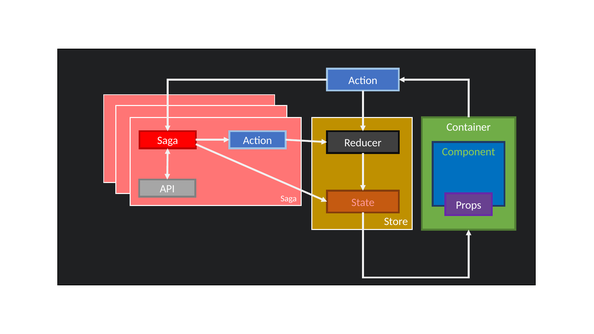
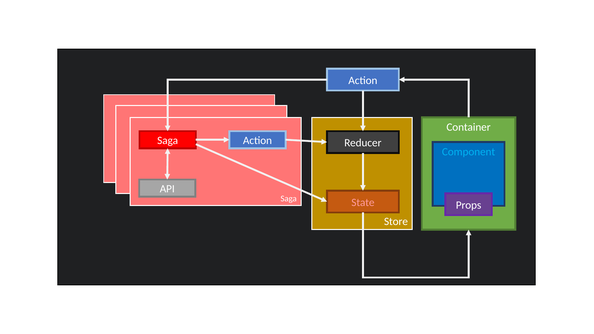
Component colour: light green -> light blue
